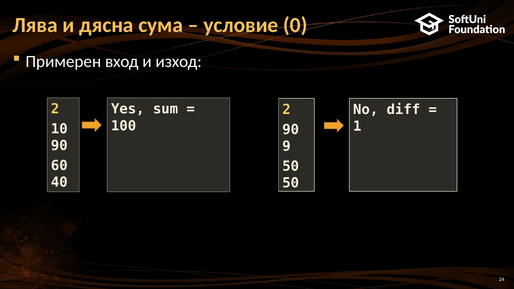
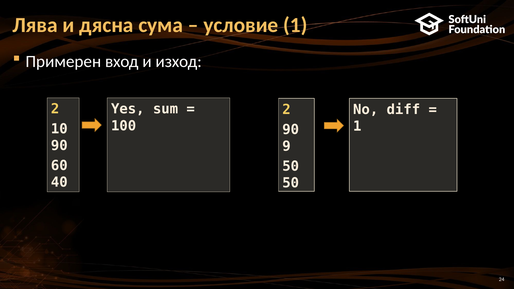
условие 0: 0 -> 1
